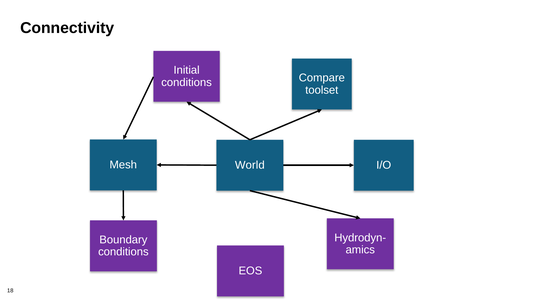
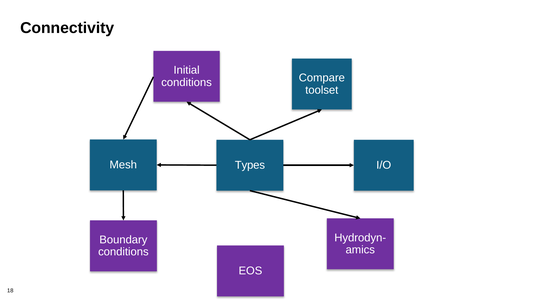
World: World -> Types
